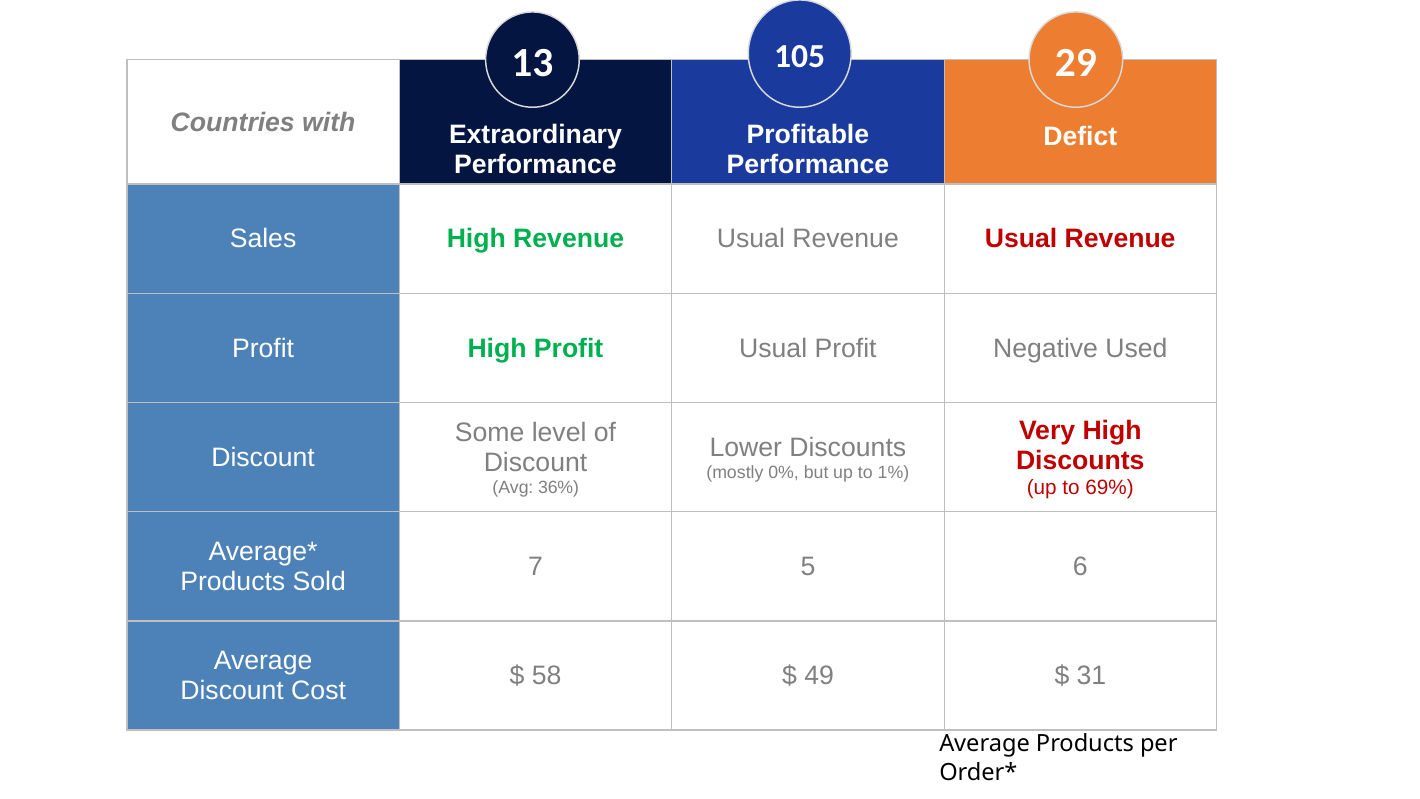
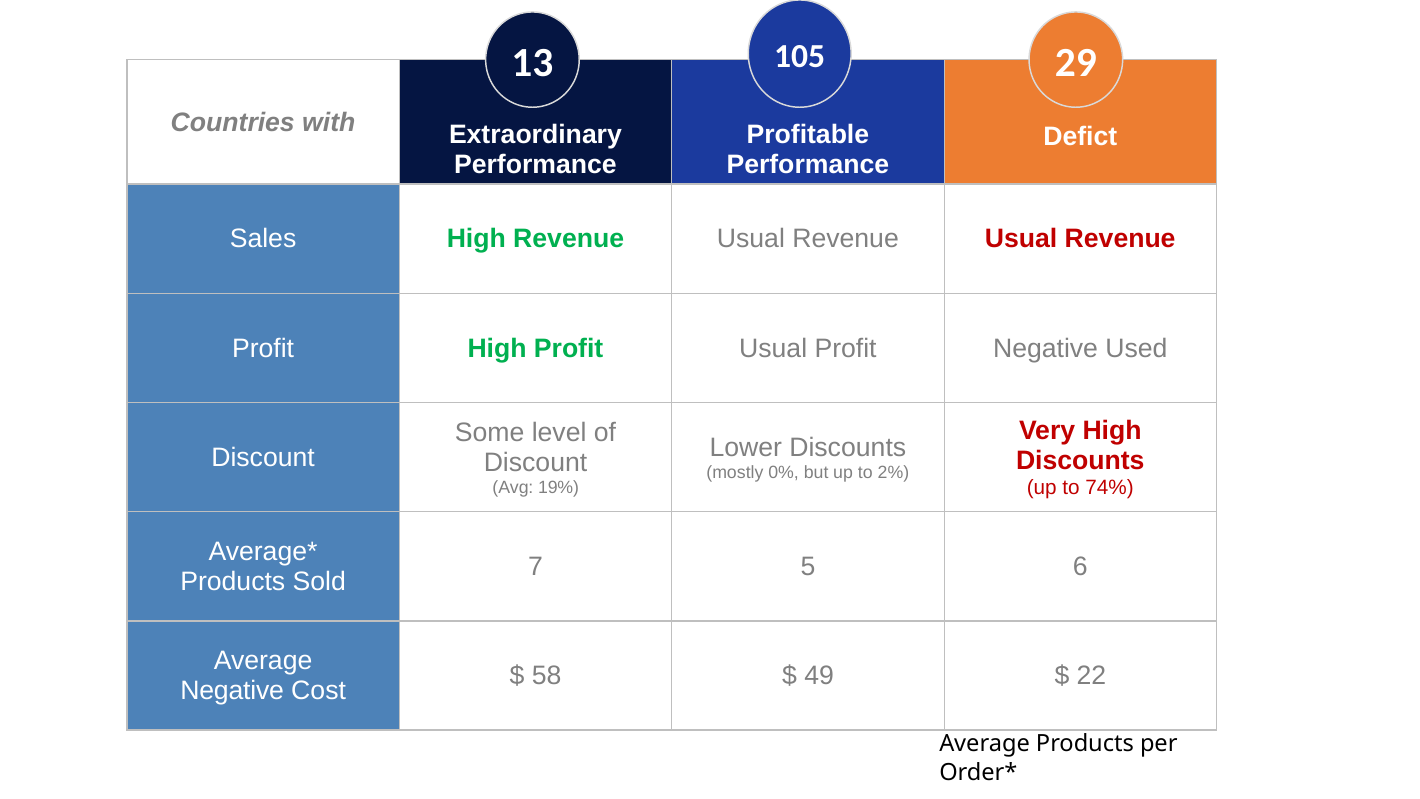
1%: 1% -> 2%
69%: 69% -> 74%
36%: 36% -> 19%
31: 31 -> 22
Discount at (232, 691): Discount -> Negative
